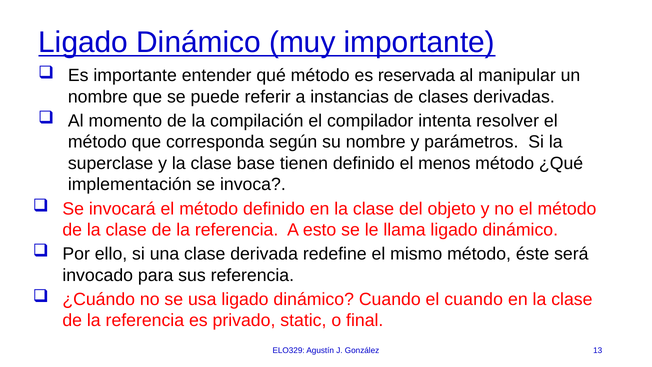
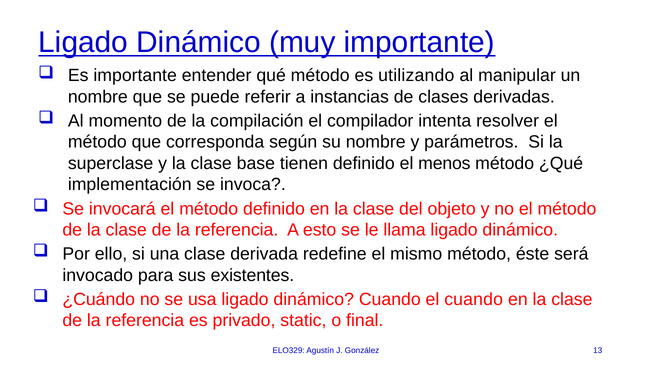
reservada: reservada -> utilizando
sus referencia: referencia -> existentes
